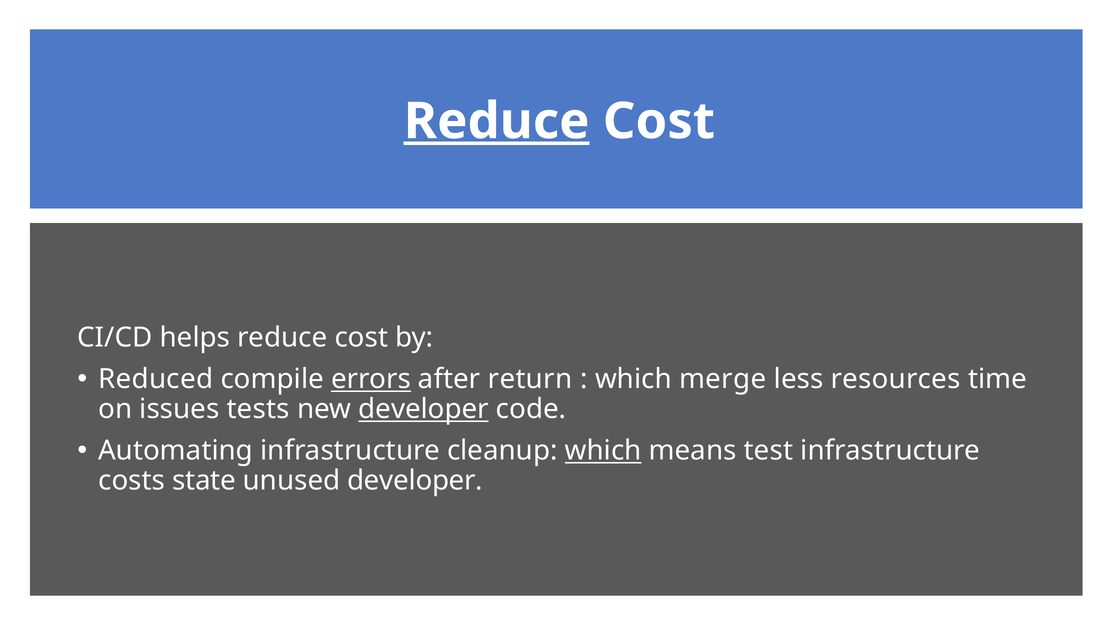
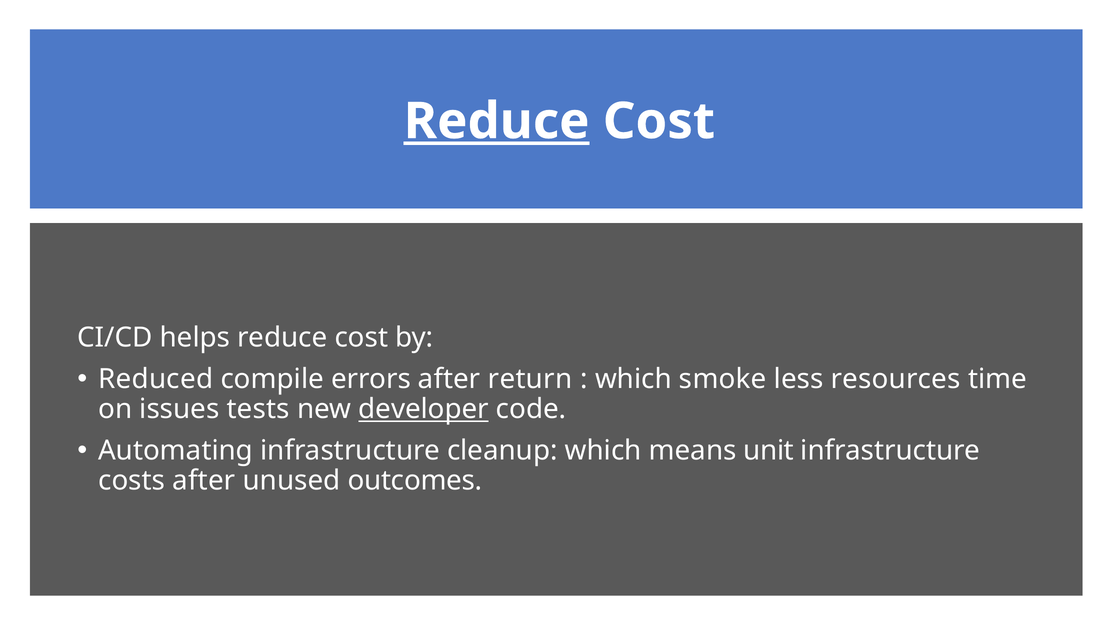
errors underline: present -> none
merge: merge -> smoke
which at (603, 451) underline: present -> none
test: test -> unit
costs state: state -> after
unused developer: developer -> outcomes
